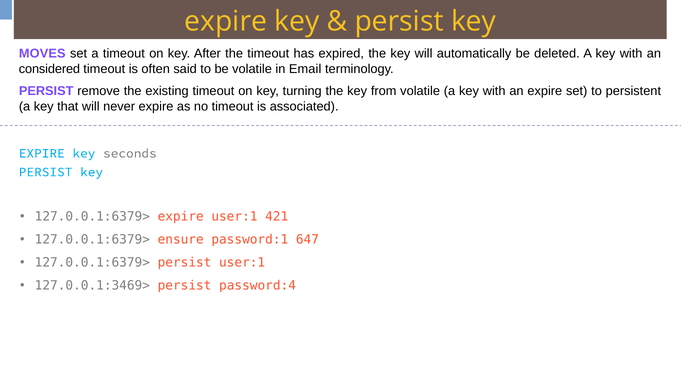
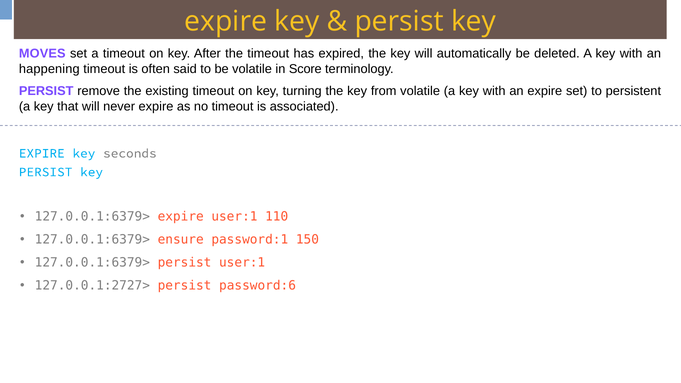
considered: considered -> happening
Email: Email -> Score
421: 421 -> 110
647: 647 -> 150
127.0.0.1:3469>: 127.0.0.1:3469> -> 127.0.0.1:2727>
password:4: password:4 -> password:6
